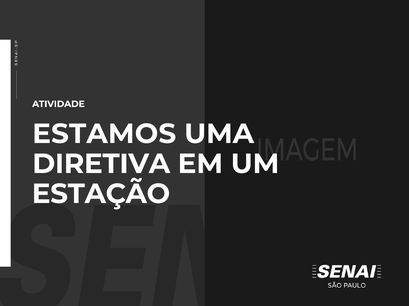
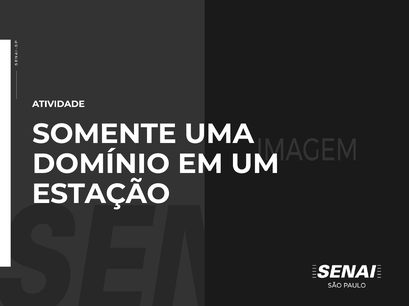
ESTAMOS: ESTAMOS -> SOMENTE
DIRETIVA: DIRETIVA -> DOMÍNIO
